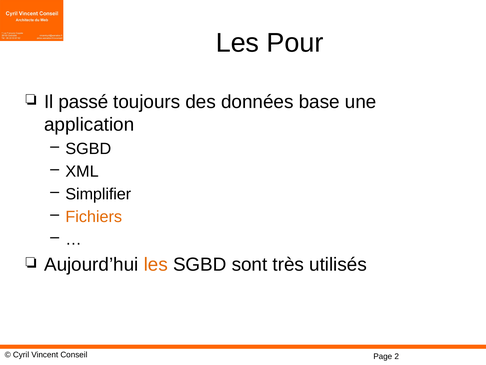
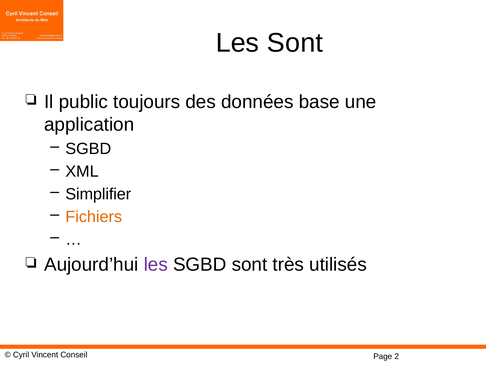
Les Pour: Pour -> Sont
passé: passé -> public
les at (156, 264) colour: orange -> purple
